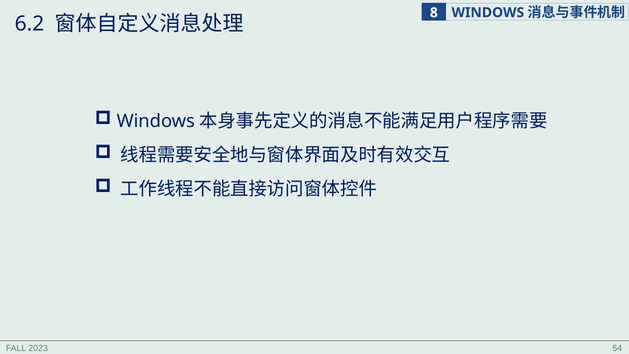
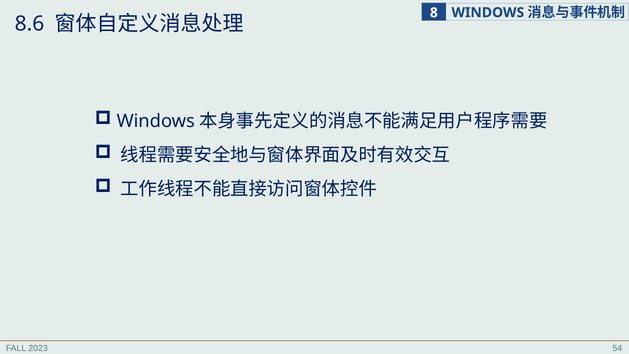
6.2: 6.2 -> 8.6
